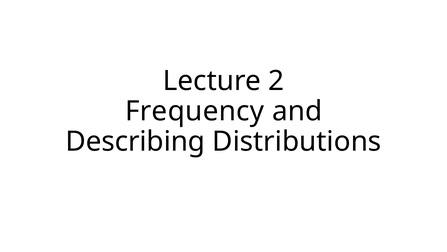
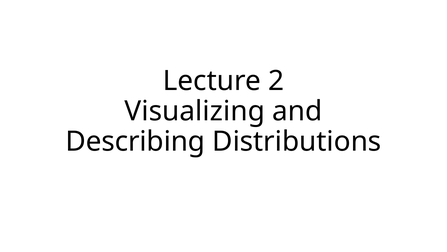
Frequency: Frequency -> Visualizing
